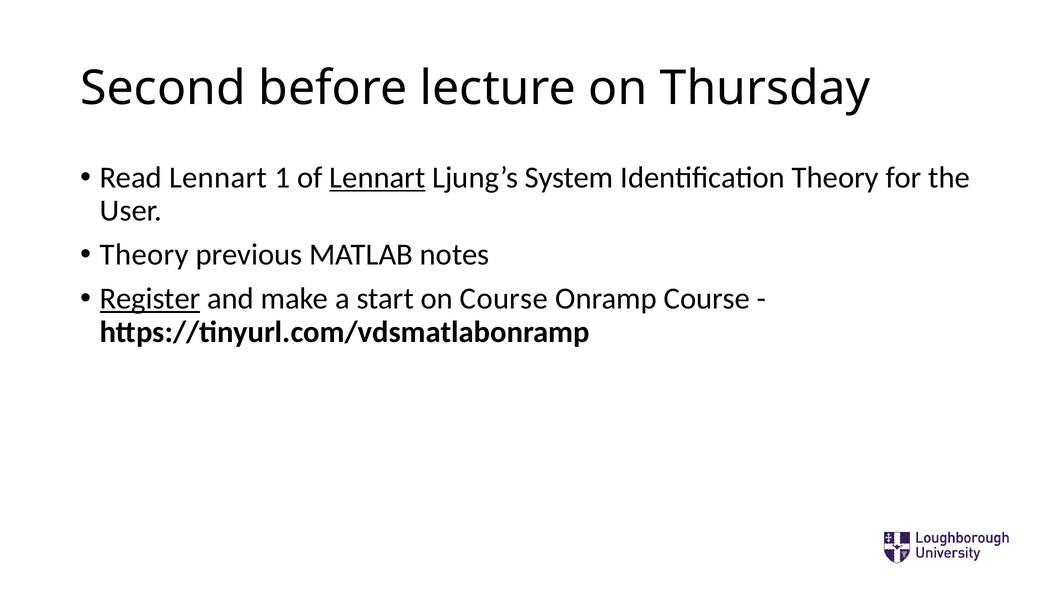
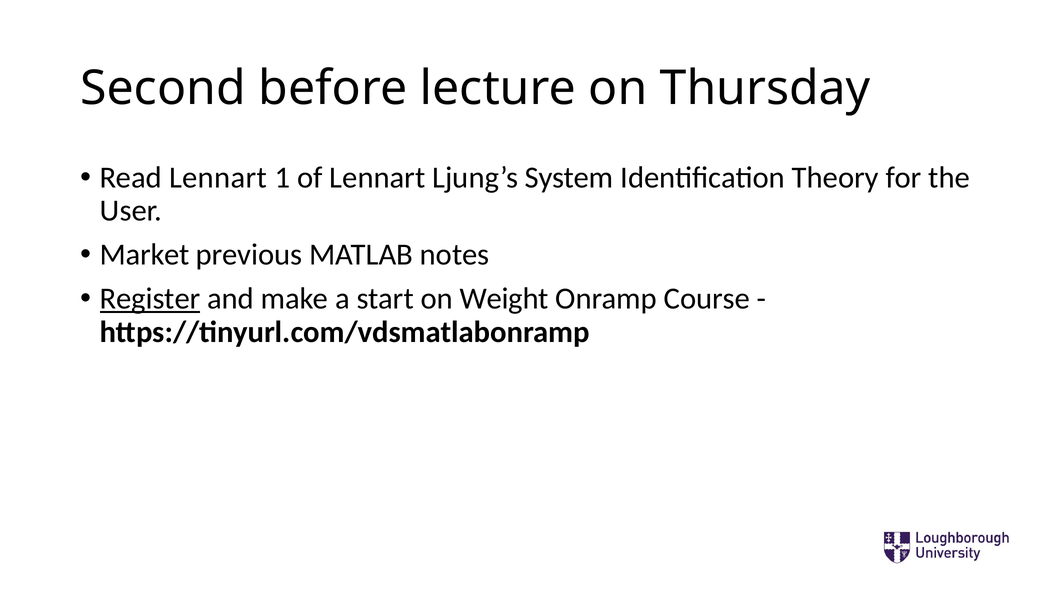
Lennart at (377, 178) underline: present -> none
Theory at (144, 255): Theory -> Market
on Course: Course -> Weight
